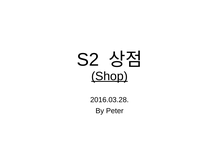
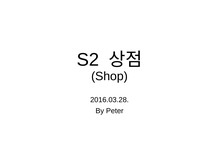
Shop underline: present -> none
